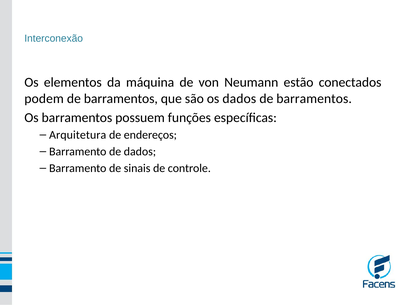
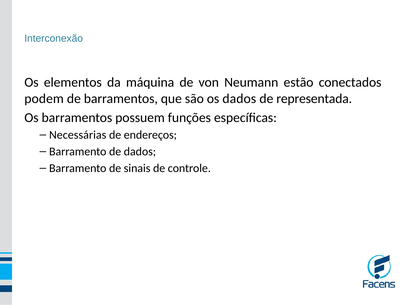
barramentos at (314, 98): barramentos -> representada
Arquitetura: Arquitetura -> Necessárias
